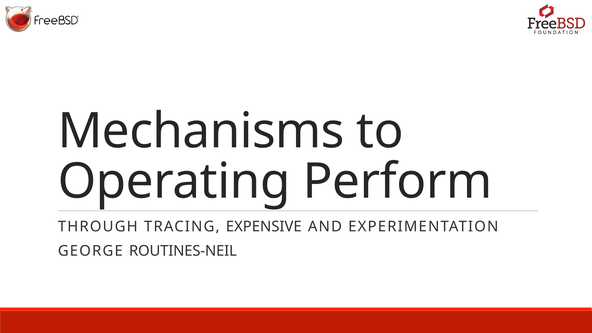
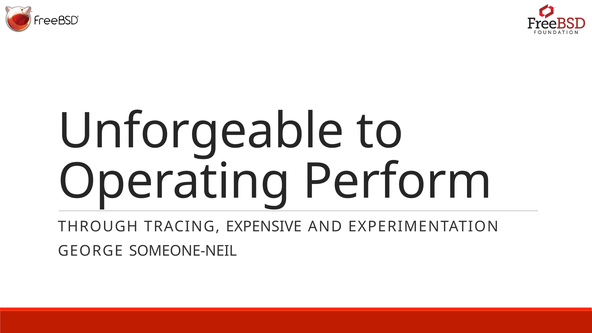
Mechanisms: Mechanisms -> Unforgeable
ROUTINES-NEIL: ROUTINES-NEIL -> SOMEONE-NEIL
